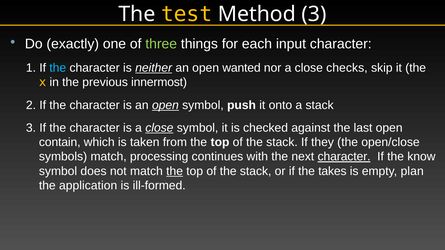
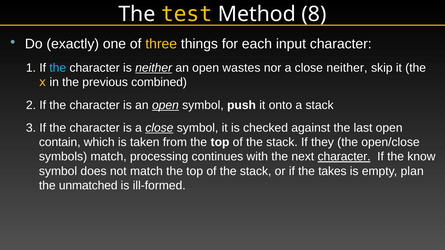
Method 3: 3 -> 8
three colour: light green -> yellow
wanted: wanted -> wastes
close checks: checks -> neither
innermost: innermost -> combined
the at (175, 171) underline: present -> none
application: application -> unmatched
